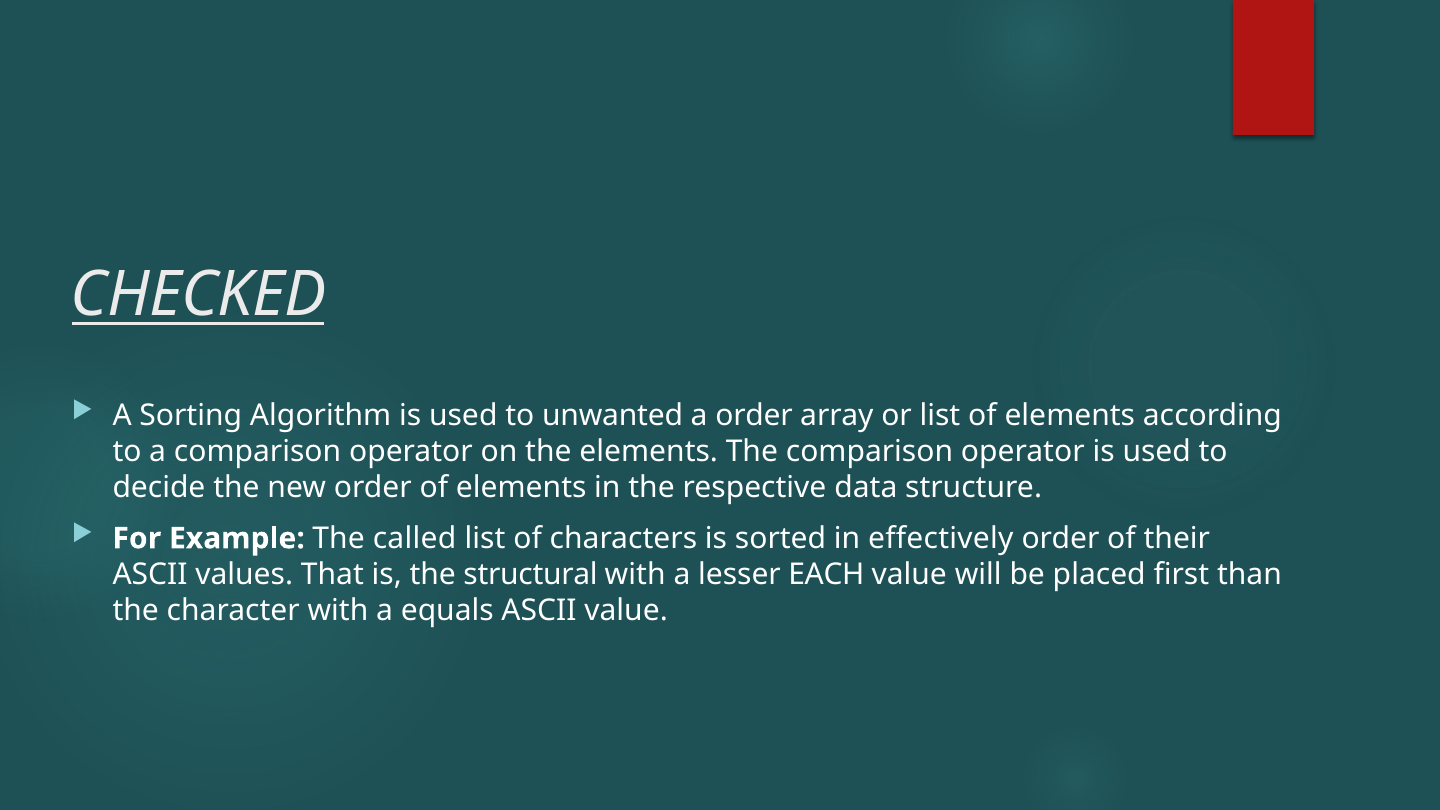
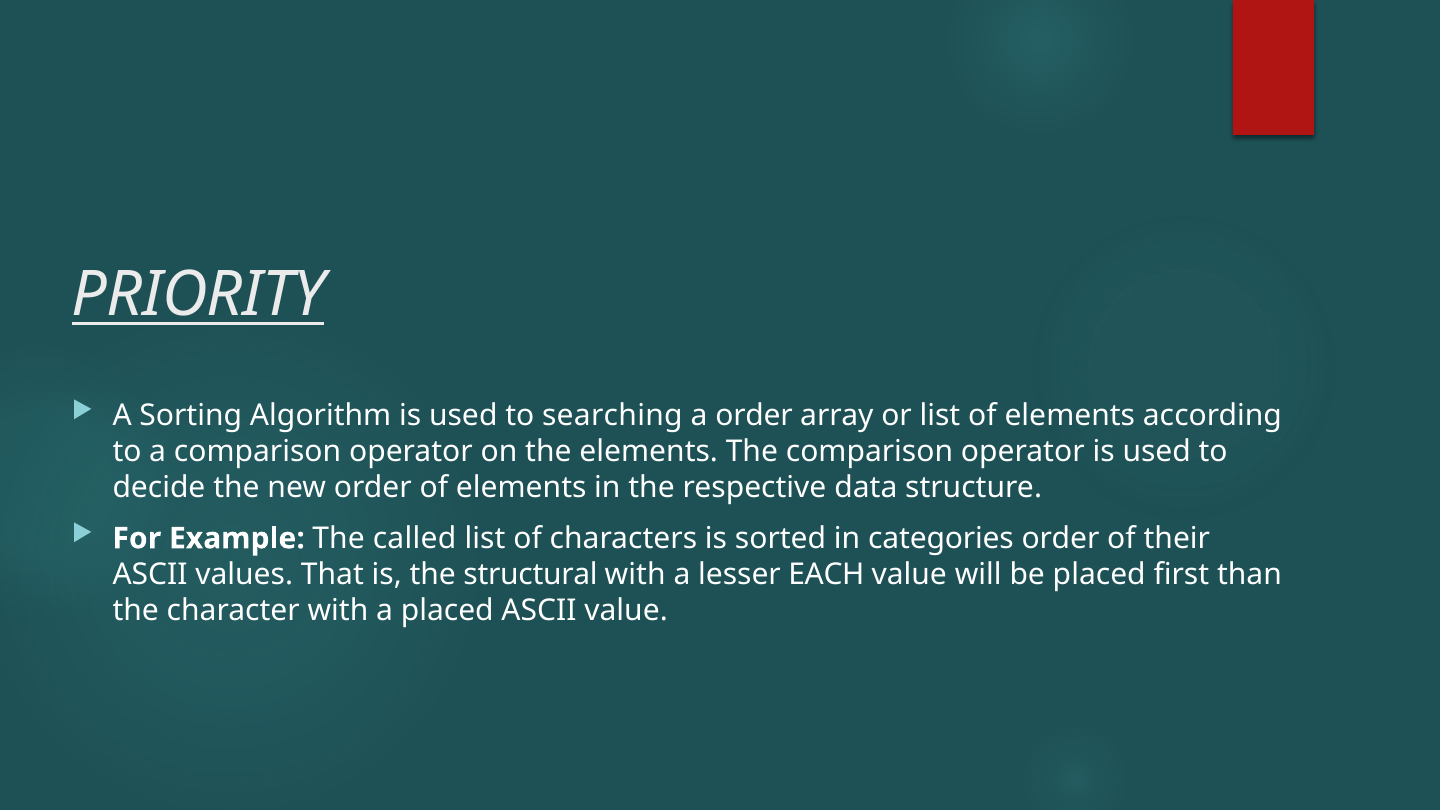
CHECKED: CHECKED -> PRIORITY
unwanted: unwanted -> searching
effectively: effectively -> categories
a equals: equals -> placed
